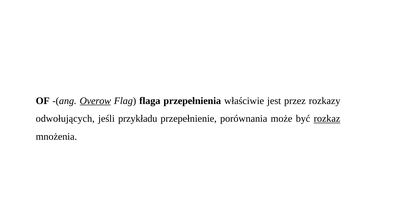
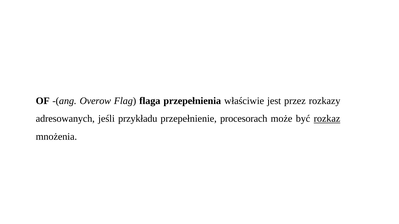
Overow underline: present -> none
odwołujących: odwołujących -> adresowanych
porównania: porównania -> procesorach
